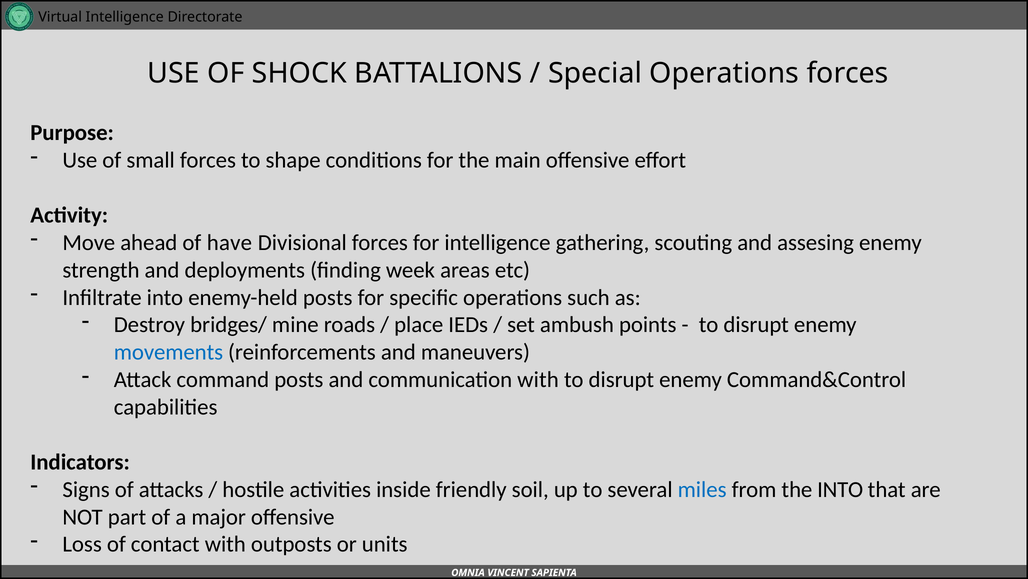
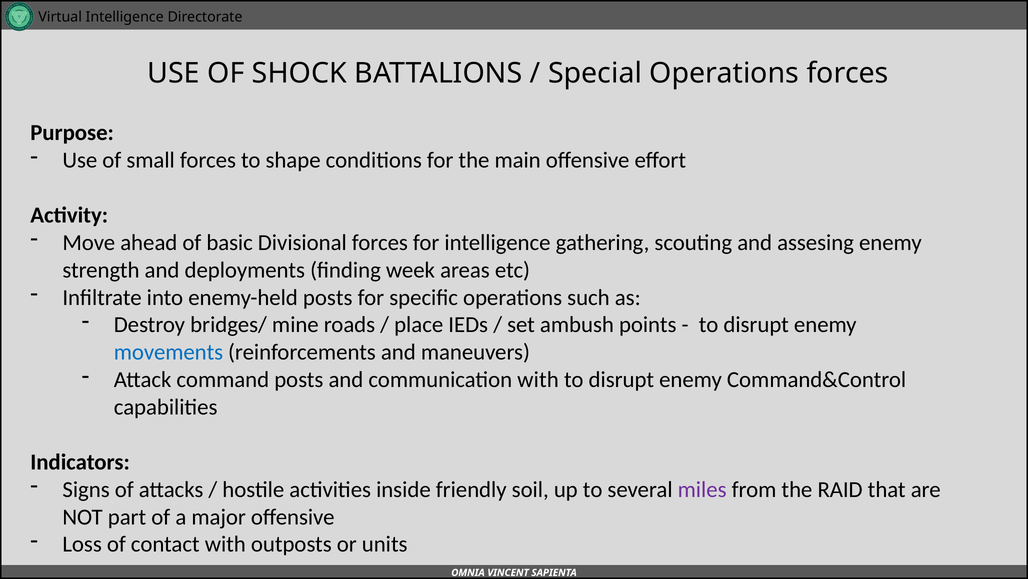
have: have -> basic
miles colour: blue -> purple
the INTO: INTO -> RAID
